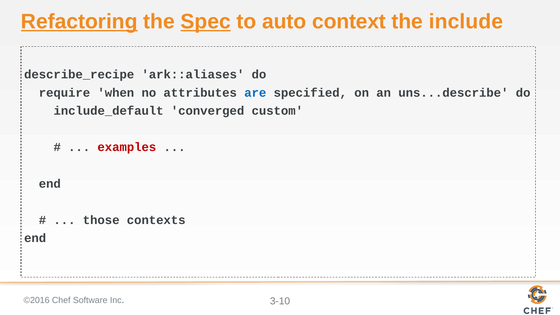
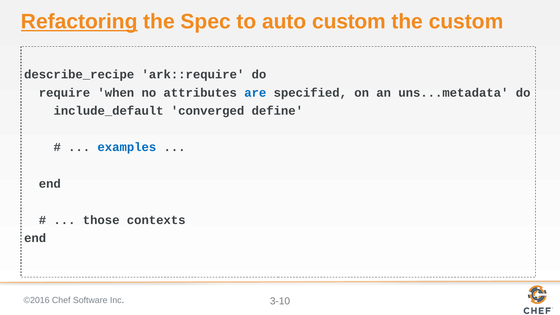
Spec underline: present -> none
auto context: context -> custom
the include: include -> custom
ark::aliases: ark::aliases -> ark::require
uns...describe: uns...describe -> uns...metadata
custom: custom -> define
examples colour: red -> blue
